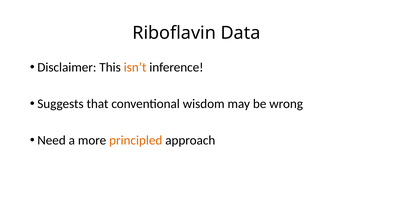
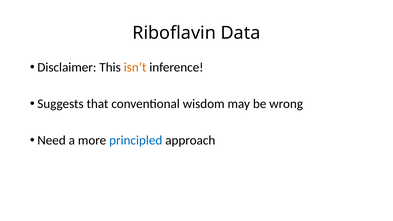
principled colour: orange -> blue
